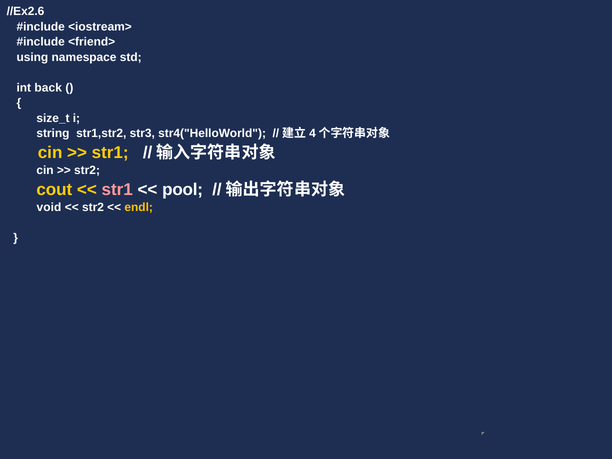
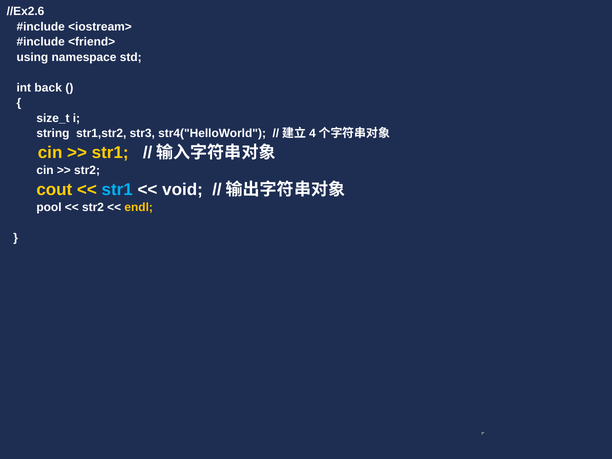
str1 at (117, 189) colour: pink -> light blue
pool: pool -> void
void: void -> pool
